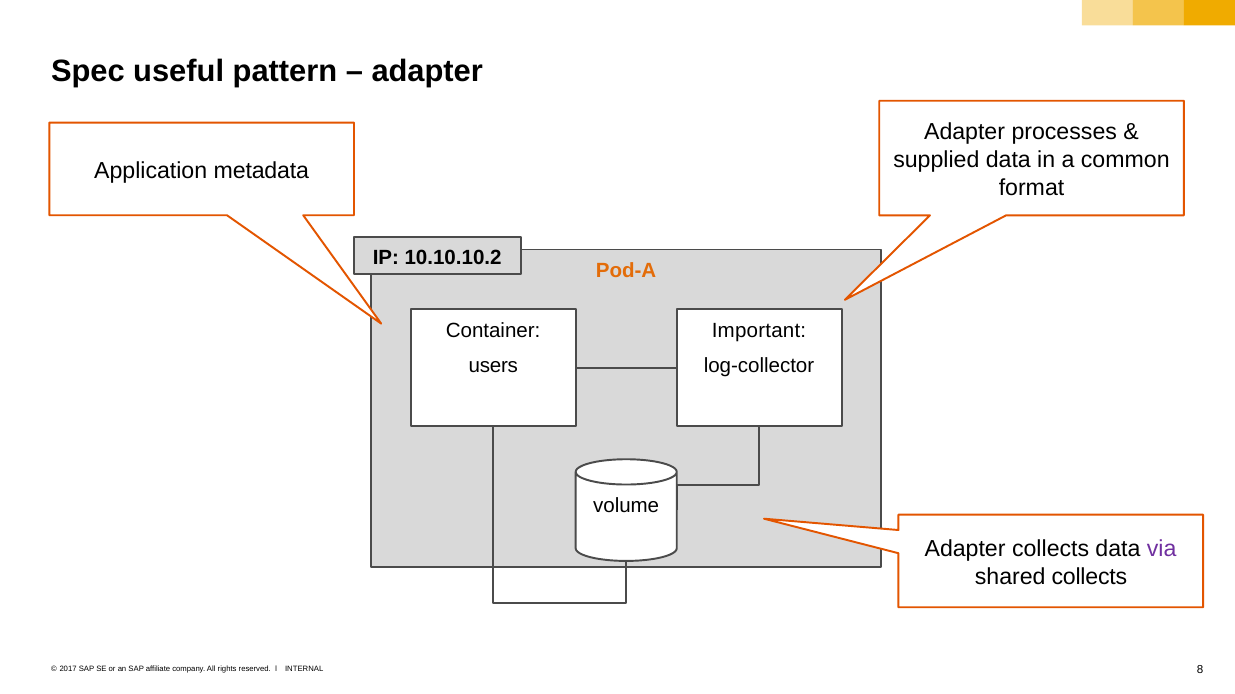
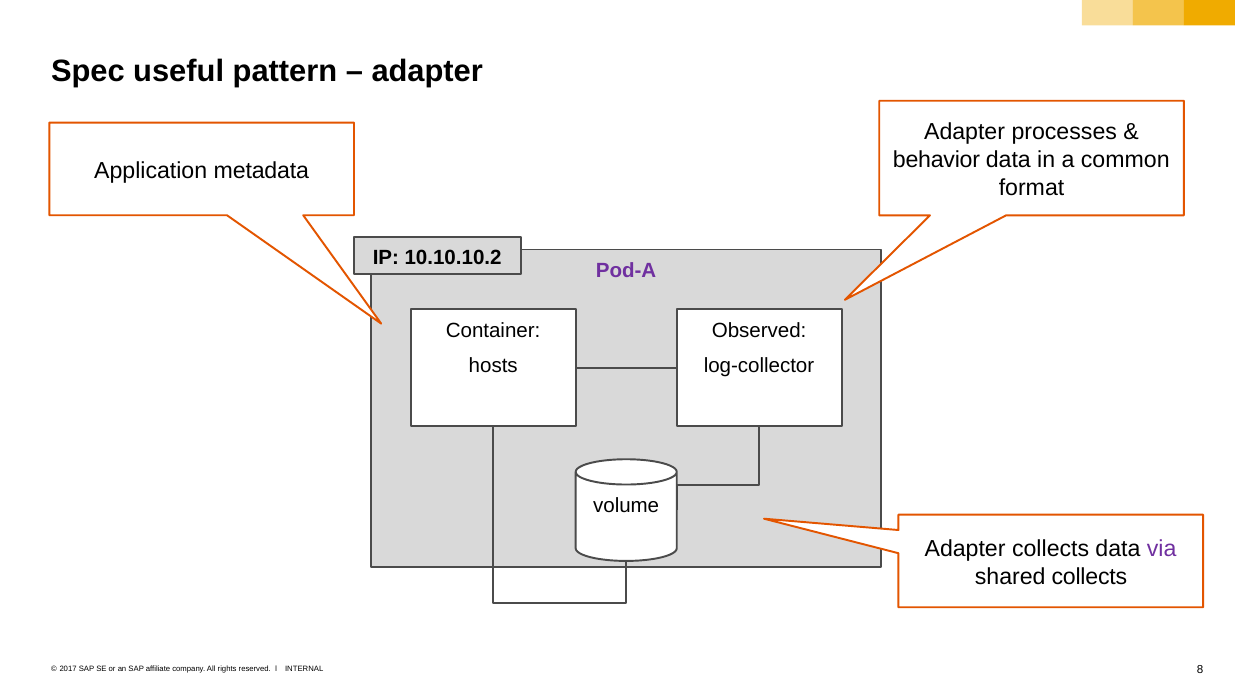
supplied: supplied -> behavior
Pod-A colour: orange -> purple
Important: Important -> Observed
users: users -> hosts
